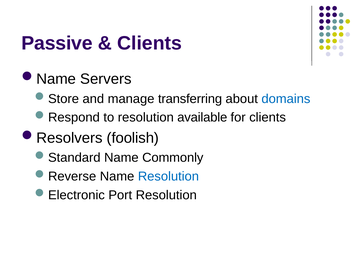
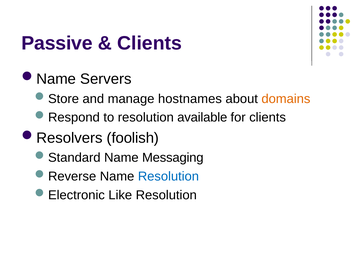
transferring: transferring -> hostnames
domains colour: blue -> orange
Commonly: Commonly -> Messaging
Port: Port -> Like
